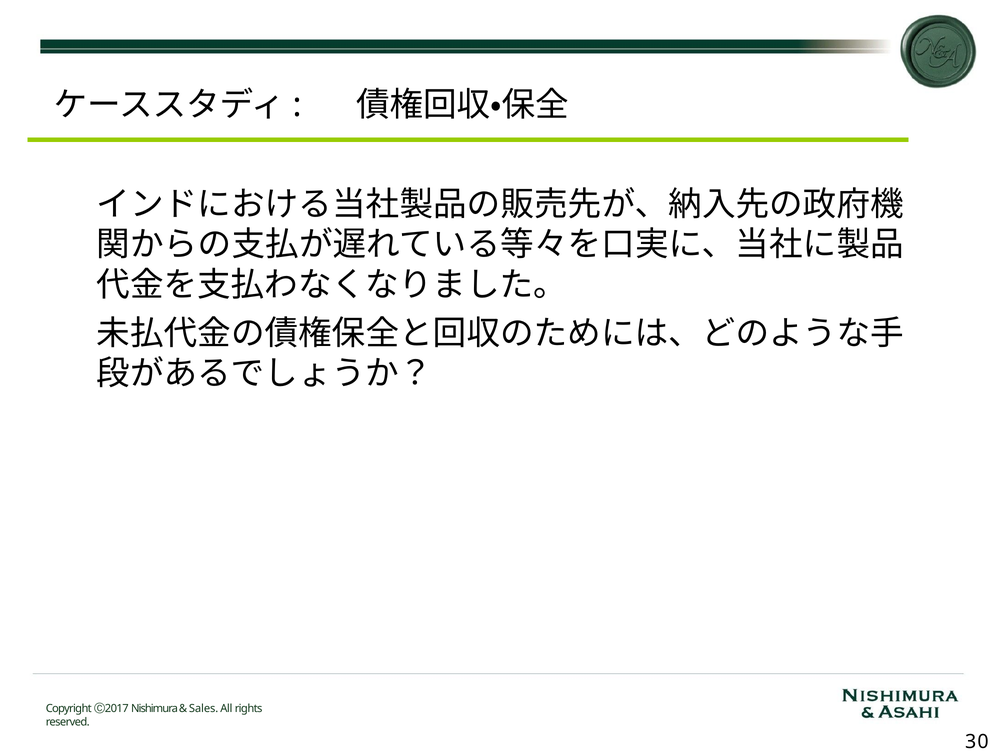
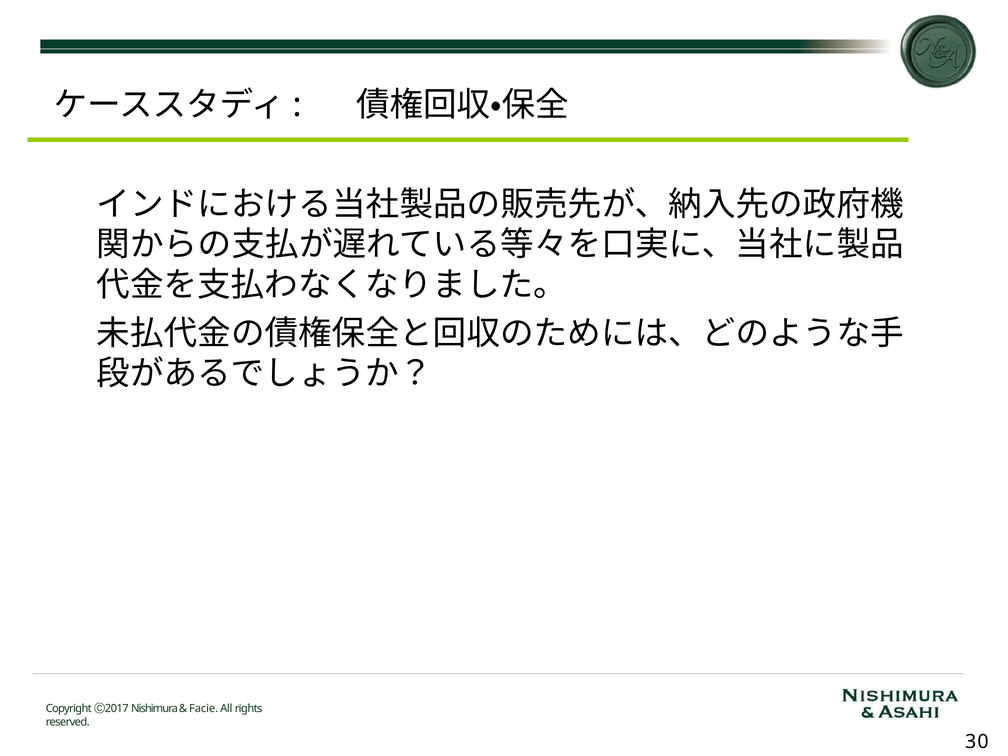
Sales: Sales -> Facie
